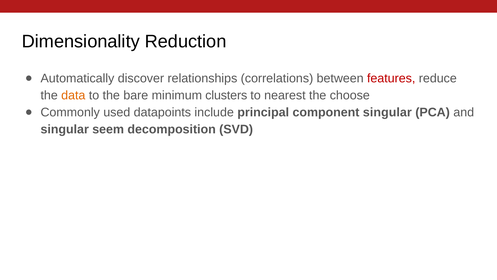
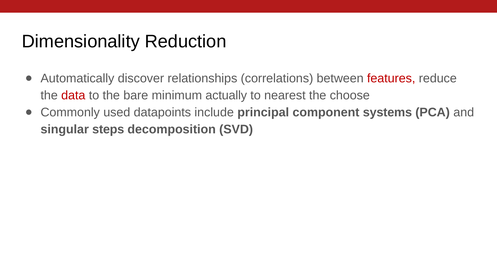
data colour: orange -> red
clusters: clusters -> actually
component singular: singular -> systems
seem: seem -> steps
